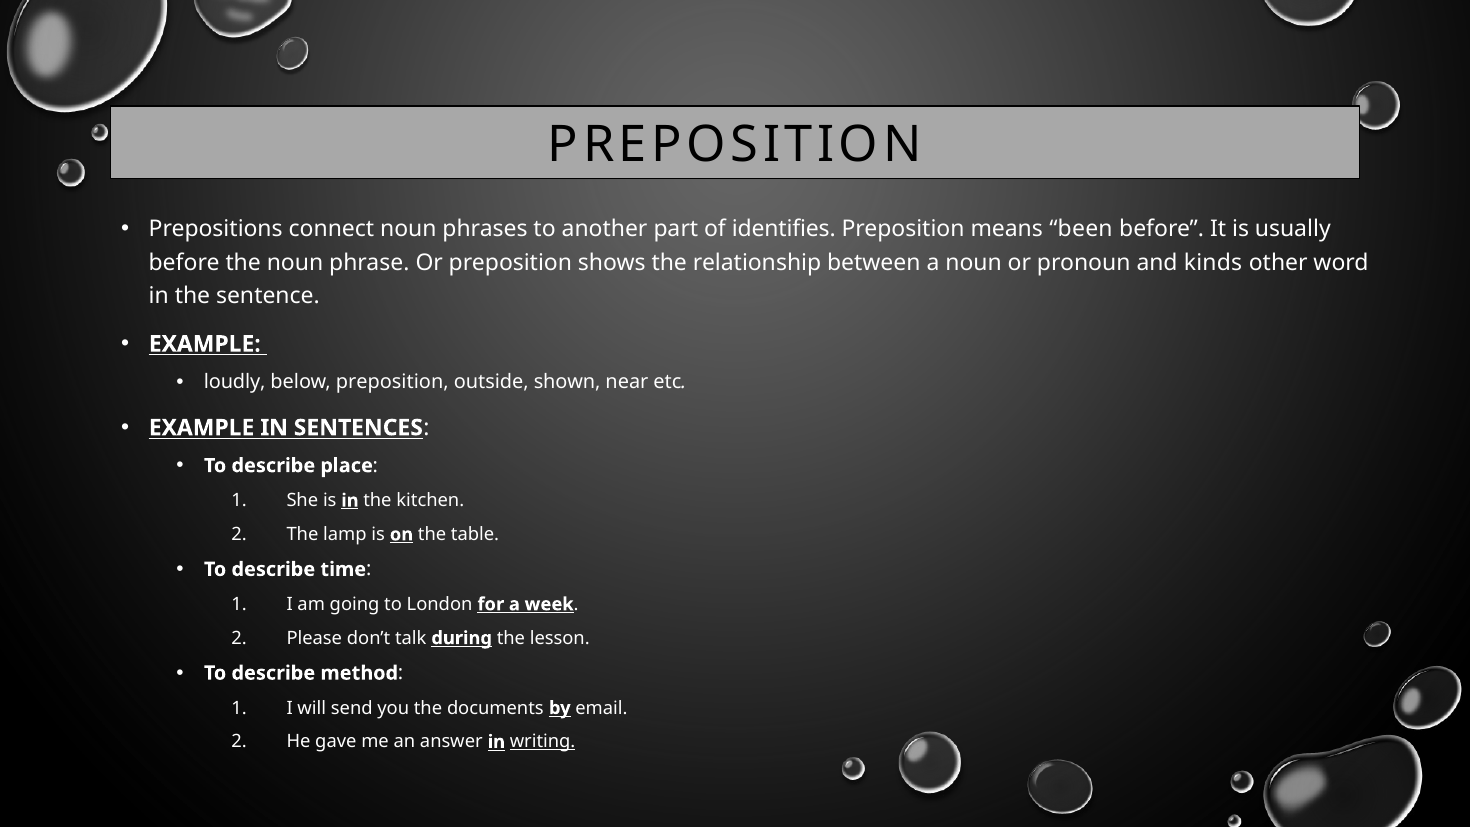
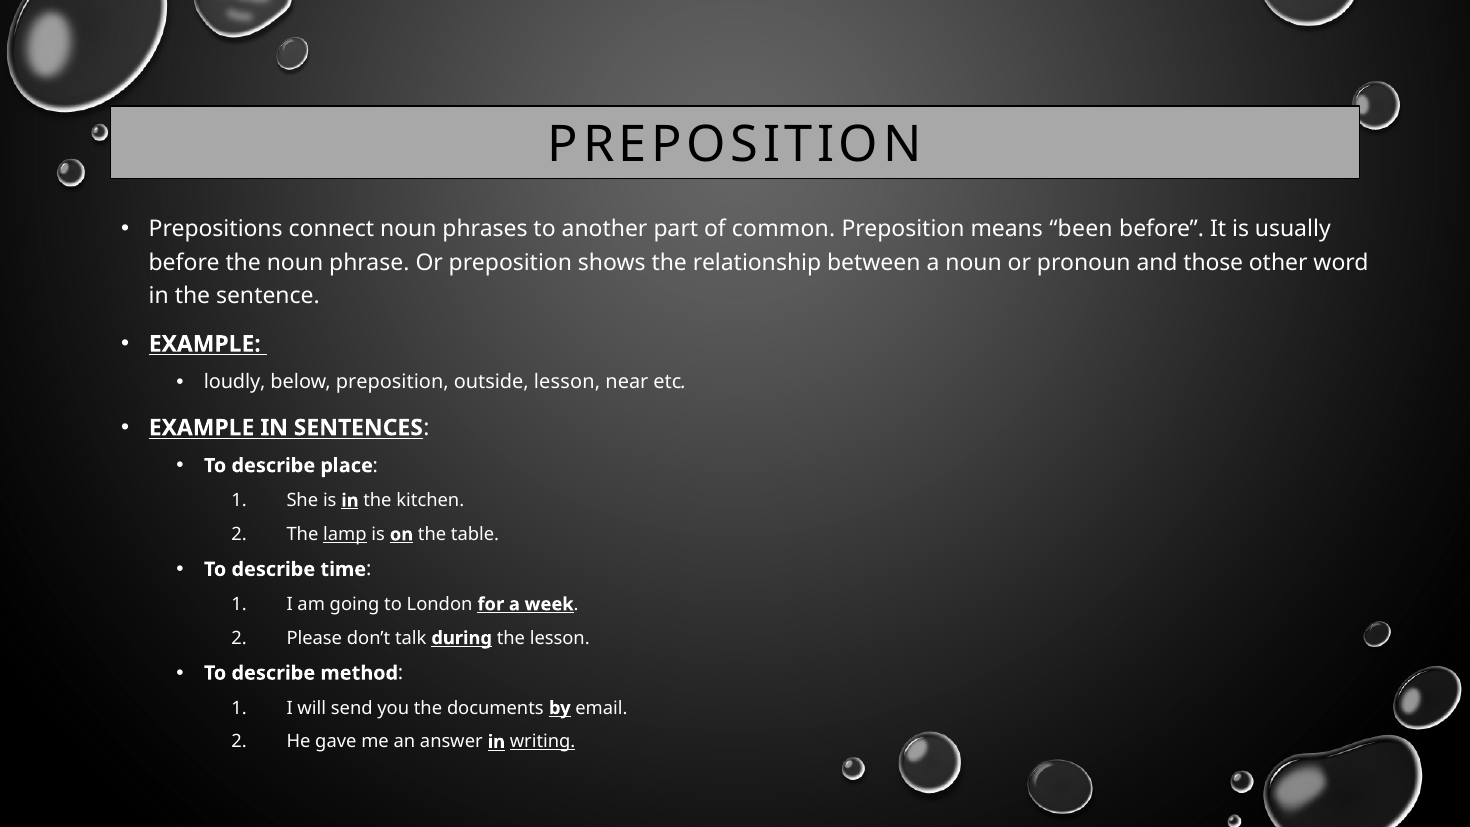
identifies: identifies -> common
kinds: kinds -> those
outside shown: shown -> lesson
lamp underline: none -> present
